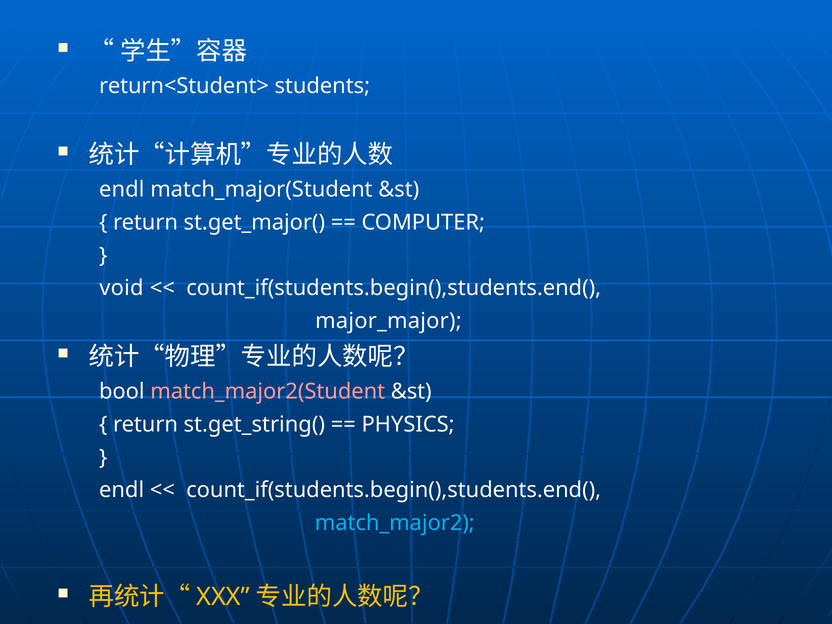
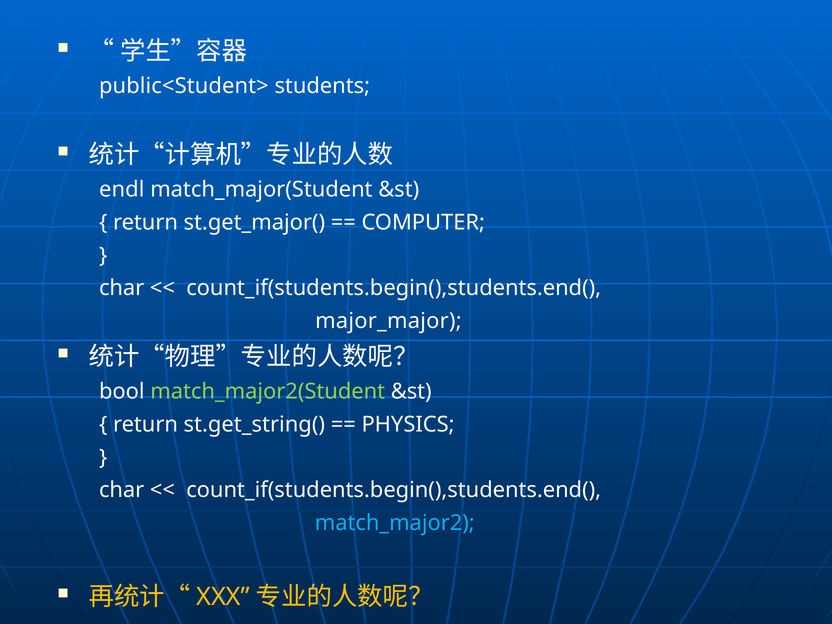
return<Student>: return<Student> -> public<Student>
void at (121, 288): void -> char
match_major2(Student colour: pink -> light green
endl at (122, 490): endl -> char
